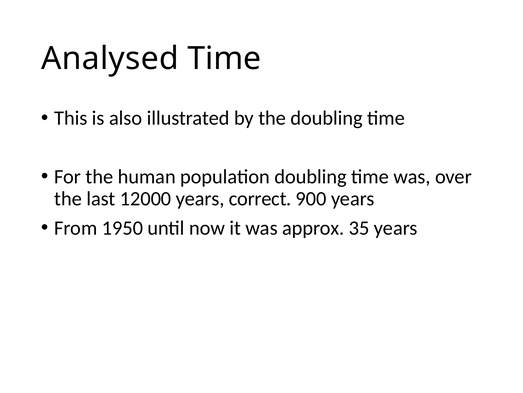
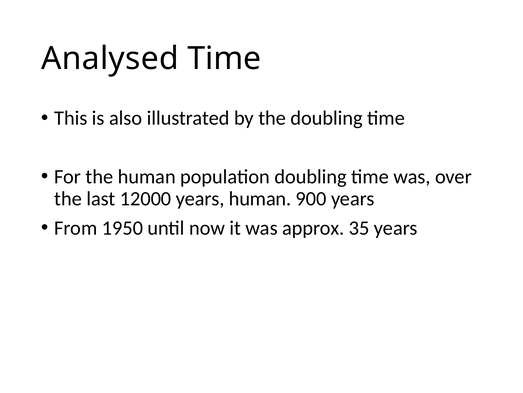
years correct: correct -> human
